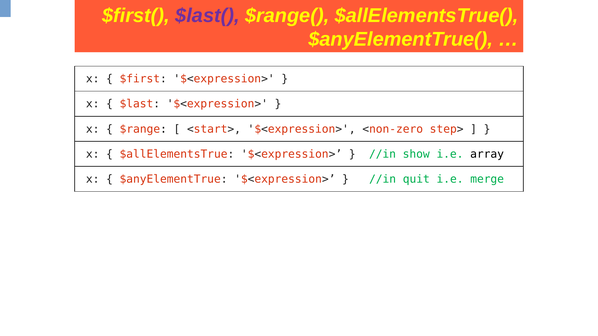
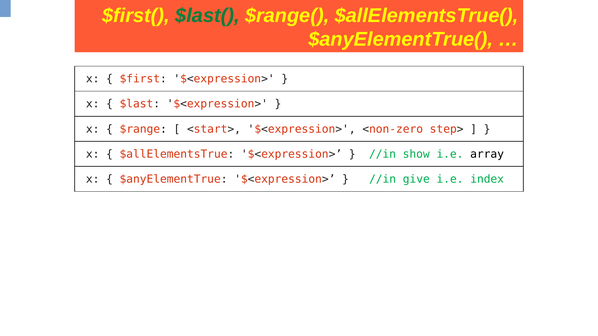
$last( colour: purple -> green
quit: quit -> give
merge: merge -> index
